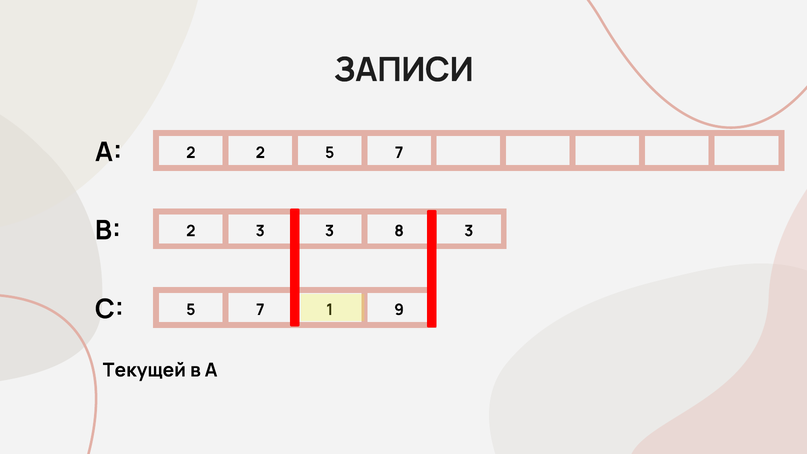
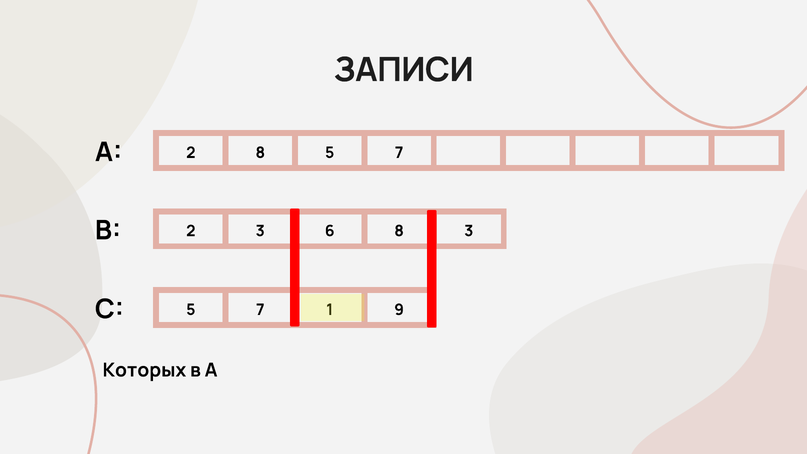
2 2: 2 -> 8
3 3: 3 -> 6
Текущей: Текущей -> Которых
